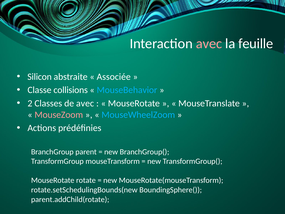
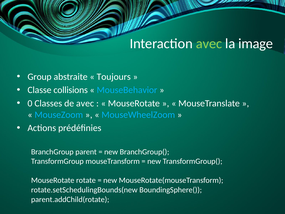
avec at (209, 44) colour: pink -> light green
feuille: feuille -> image
Silicon: Silicon -> Group
Associée: Associée -> Toujours
2: 2 -> 0
MouseZoom colour: pink -> light blue
